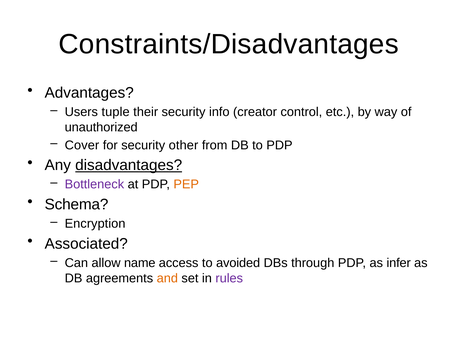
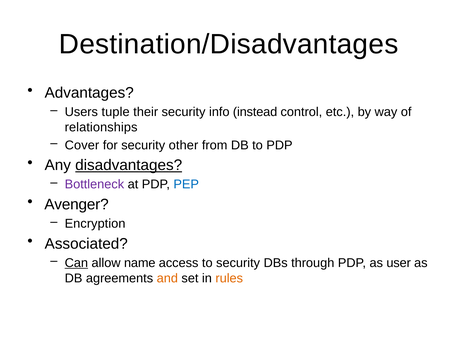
Constraints/Disadvantages: Constraints/Disadvantages -> Destination/Disadvantages
creator: creator -> instead
unauthorized: unauthorized -> relationships
PEP colour: orange -> blue
Schema: Schema -> Avenger
Can underline: none -> present
to avoided: avoided -> security
infer: infer -> user
rules colour: purple -> orange
